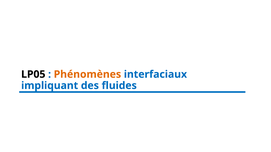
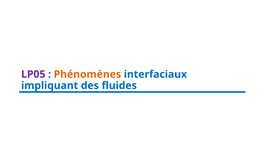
LP05 colour: black -> purple
